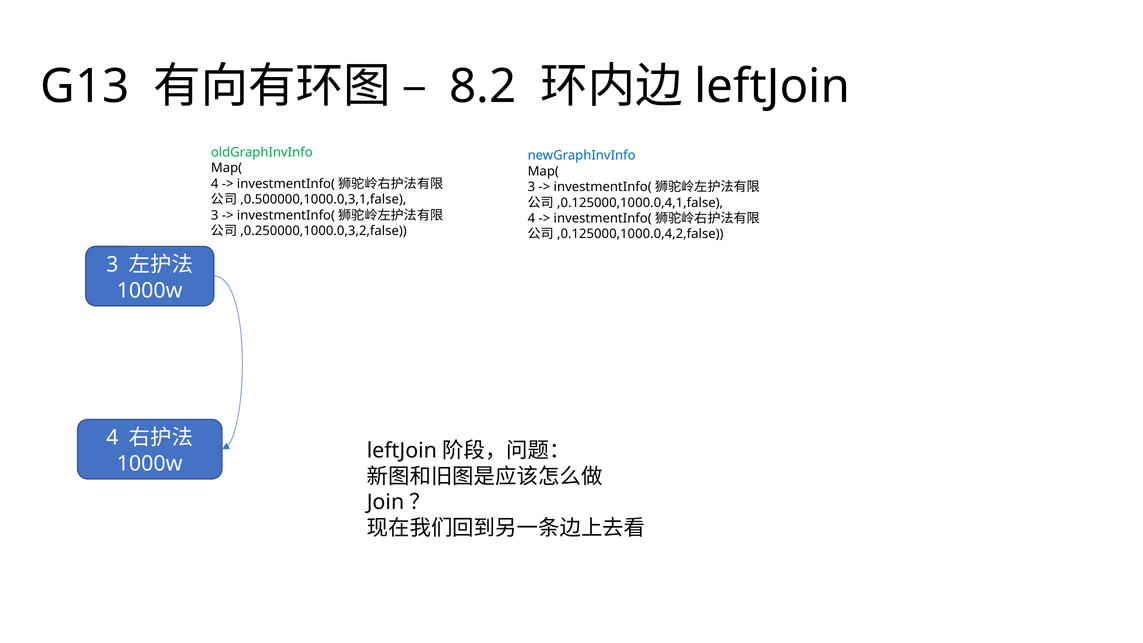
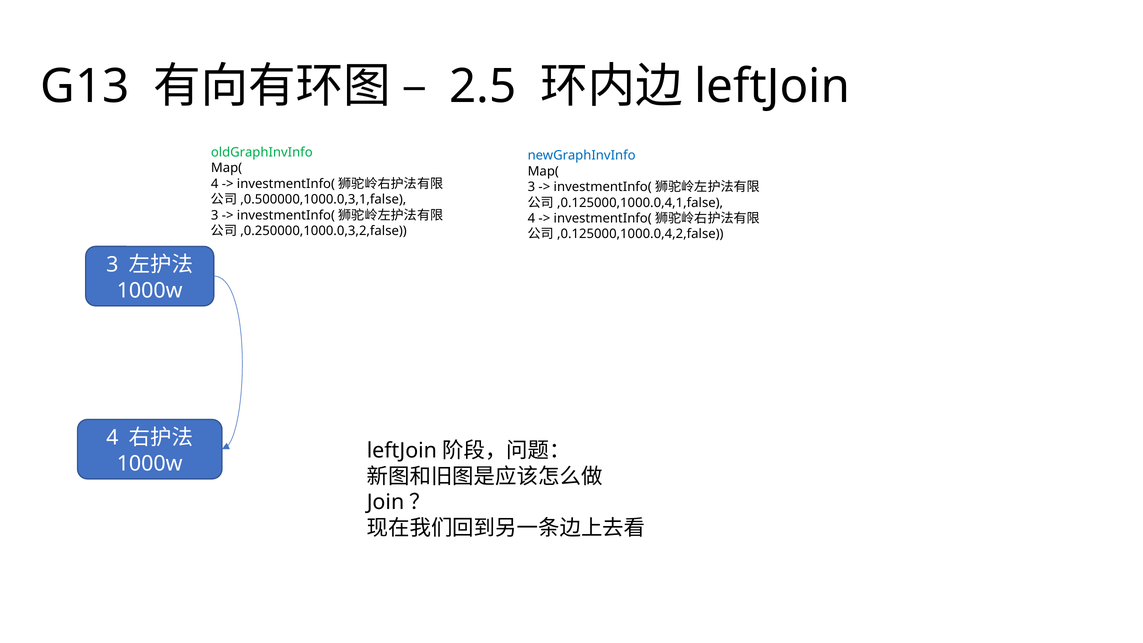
8.2: 8.2 -> 2.5
